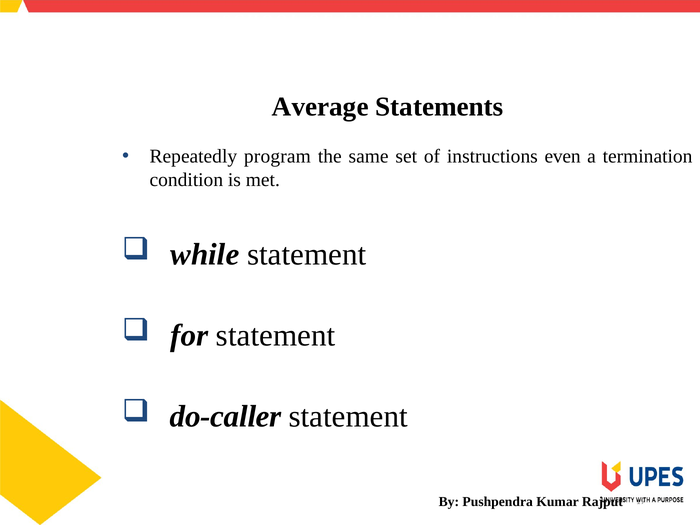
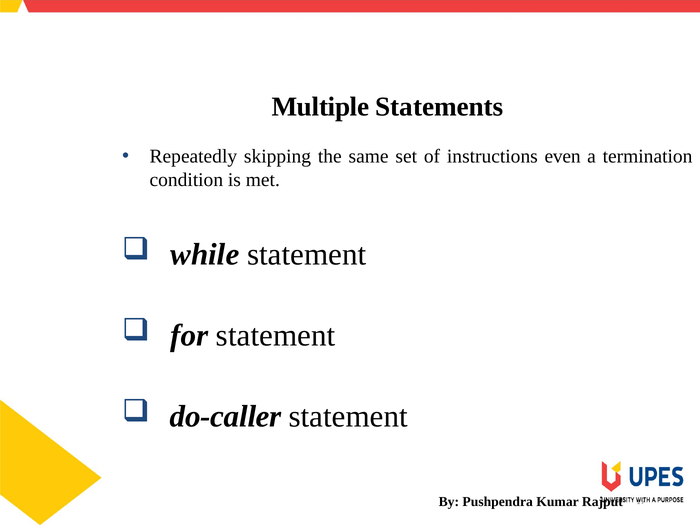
Average: Average -> Multiple
program: program -> skipping
